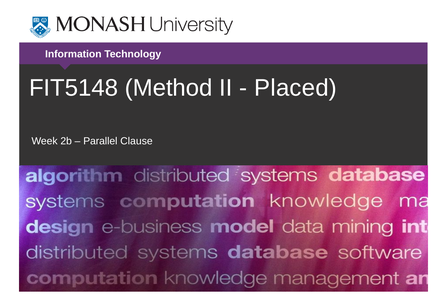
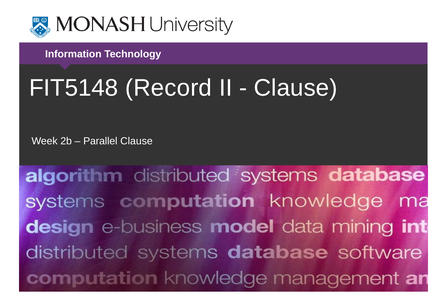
Method: Method -> Record
Placed at (296, 88): Placed -> Clause
